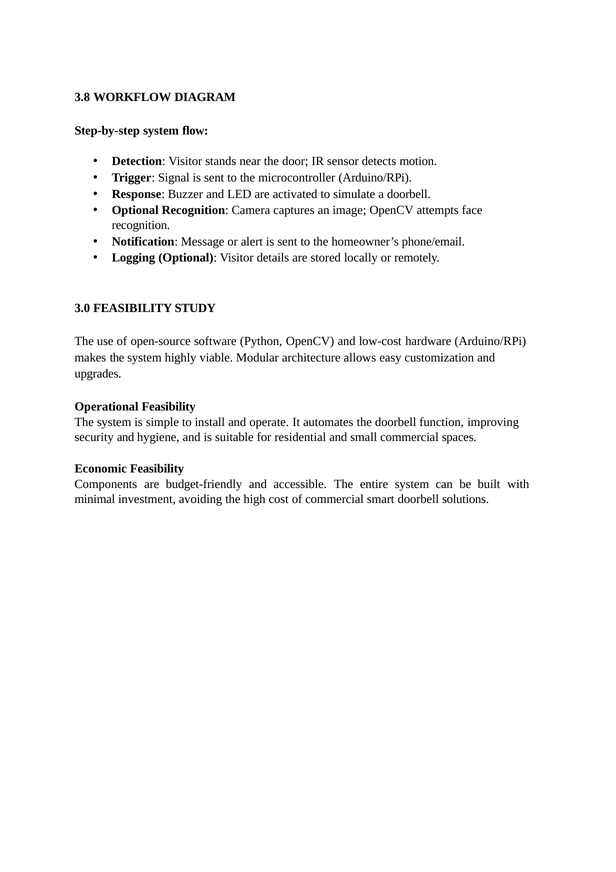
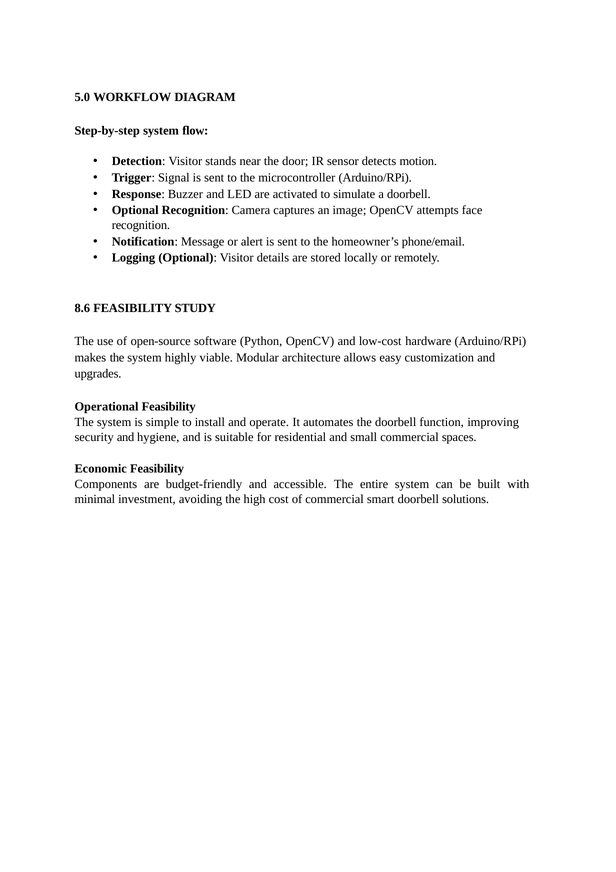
3.8: 3.8 -> 5.0
3.0: 3.0 -> 8.6
